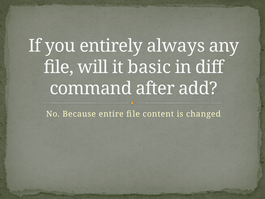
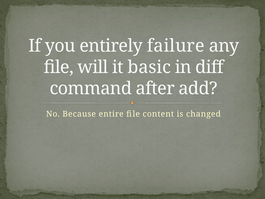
always: always -> failure
